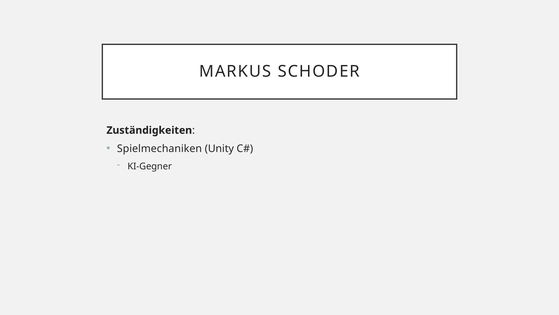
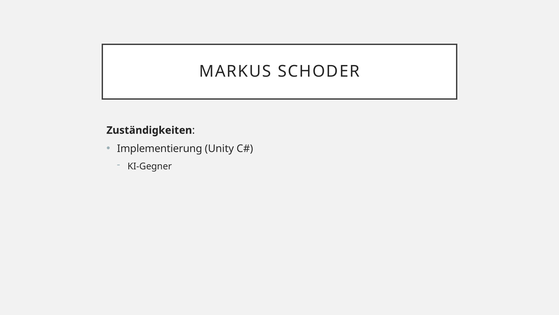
Spielmechaniken: Spielmechaniken -> Implementierung
